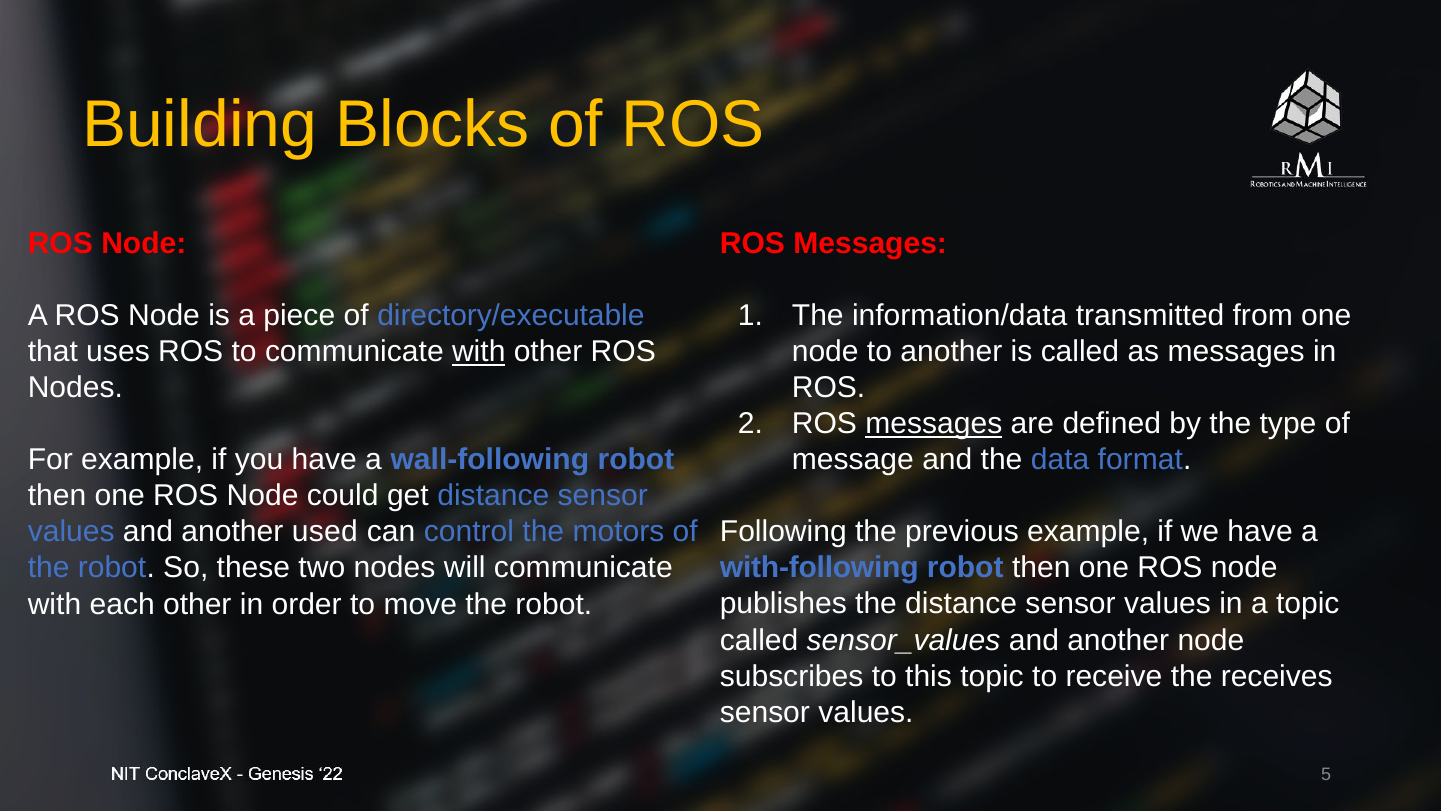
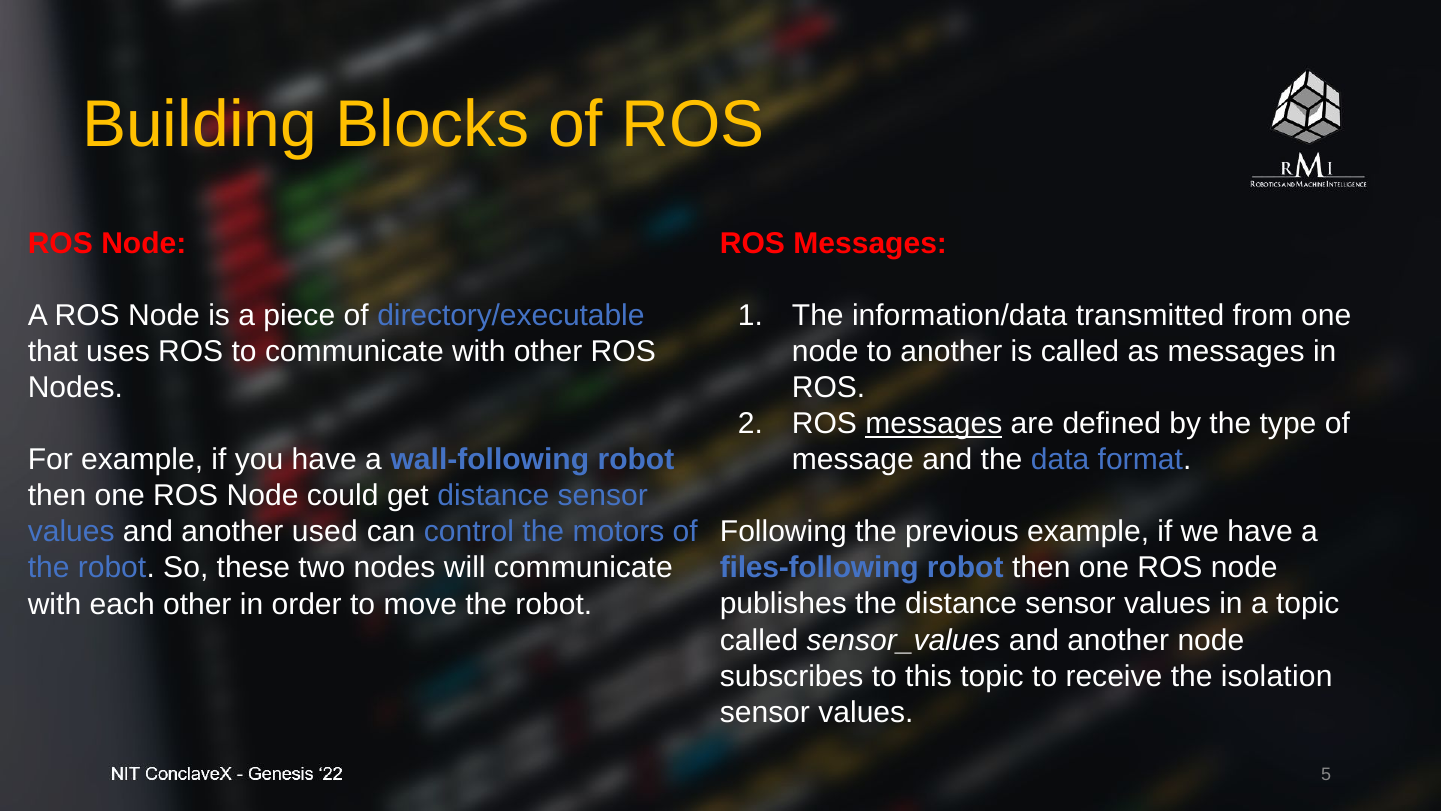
with at (479, 351) underline: present -> none
with-following: with-following -> files-following
receives: receives -> isolation
